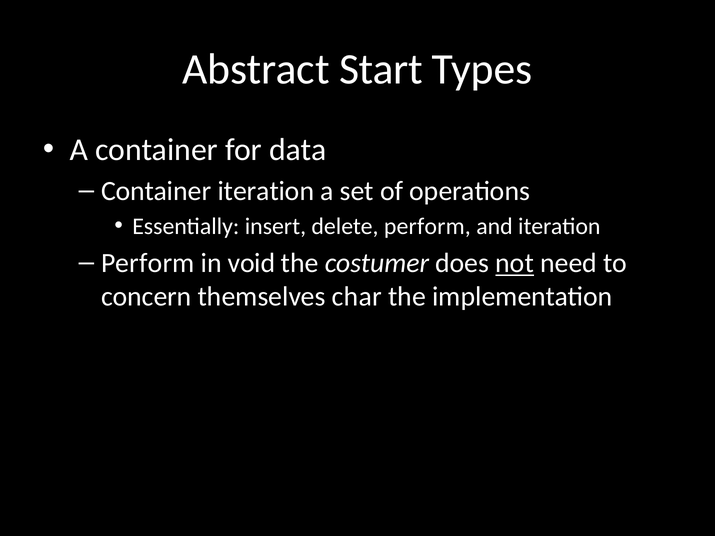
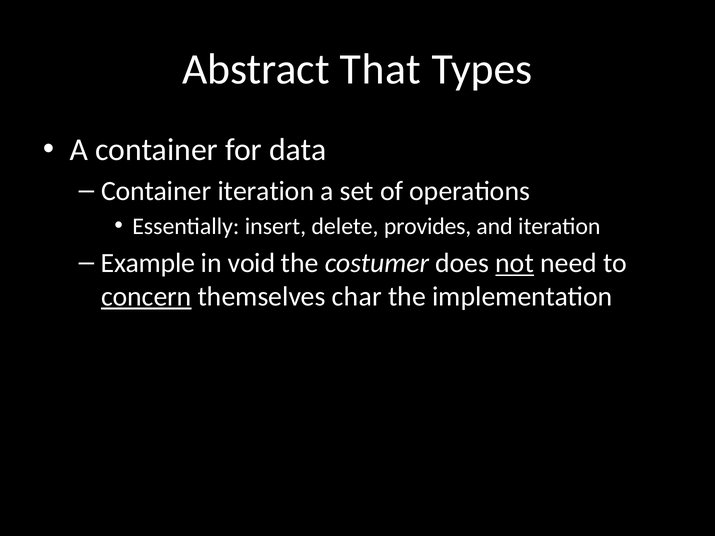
Start: Start -> That
delete perform: perform -> provides
Perform at (148, 263): Perform -> Example
concern underline: none -> present
